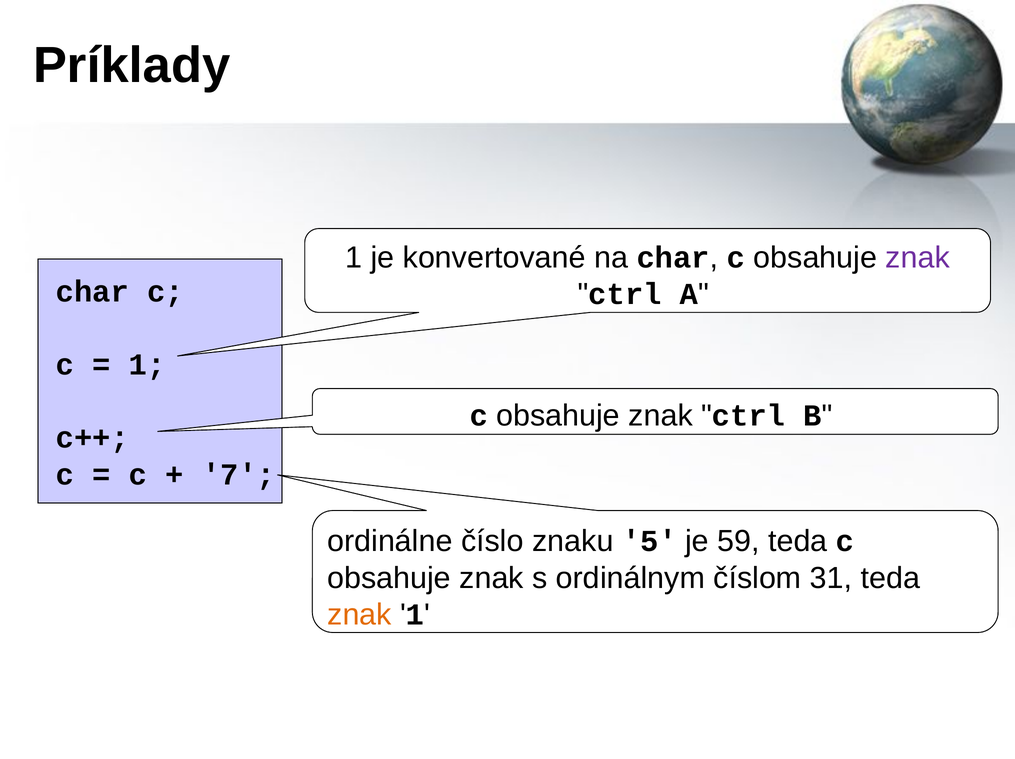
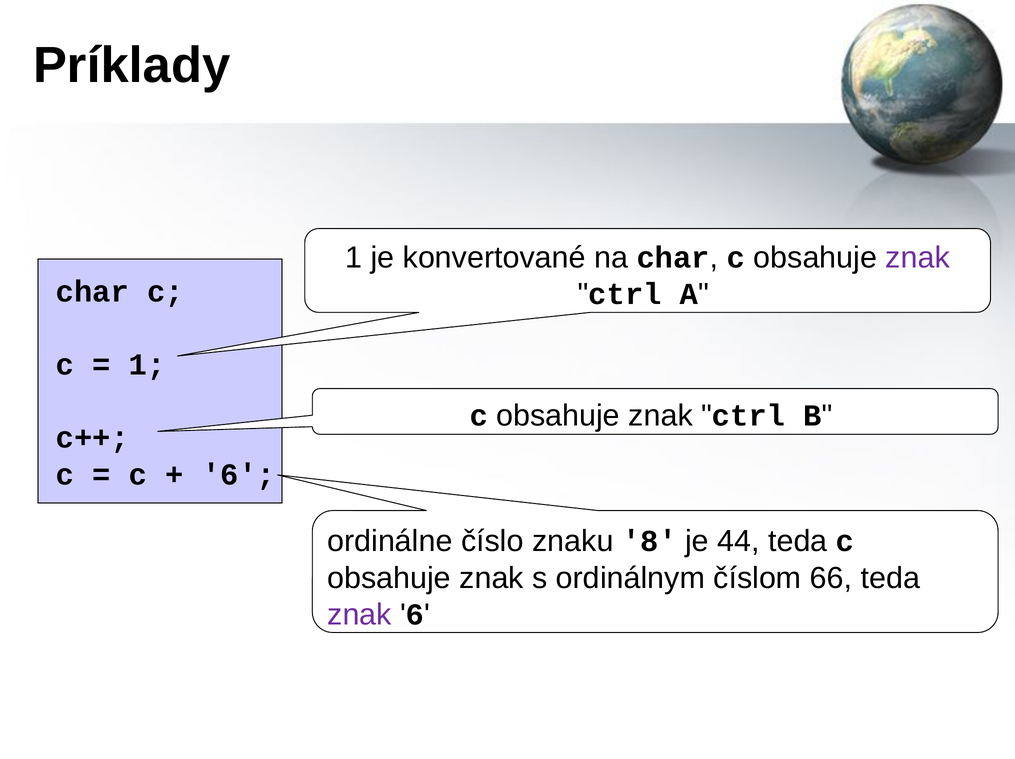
7 at (239, 474): 7 -> 6
5: 5 -> 8
59: 59 -> 44
31: 31 -> 66
znak at (359, 615) colour: orange -> purple
1 at (415, 615): 1 -> 6
